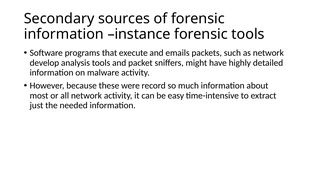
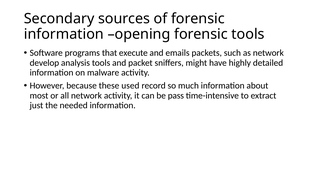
instance: instance -> opening
were: were -> used
easy: easy -> pass
